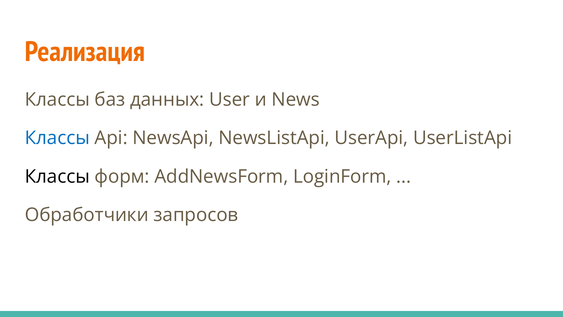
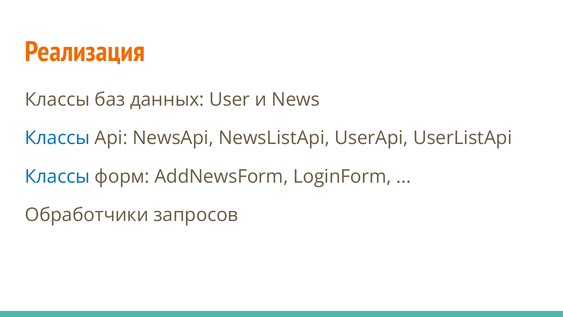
Классы at (57, 176) colour: black -> blue
